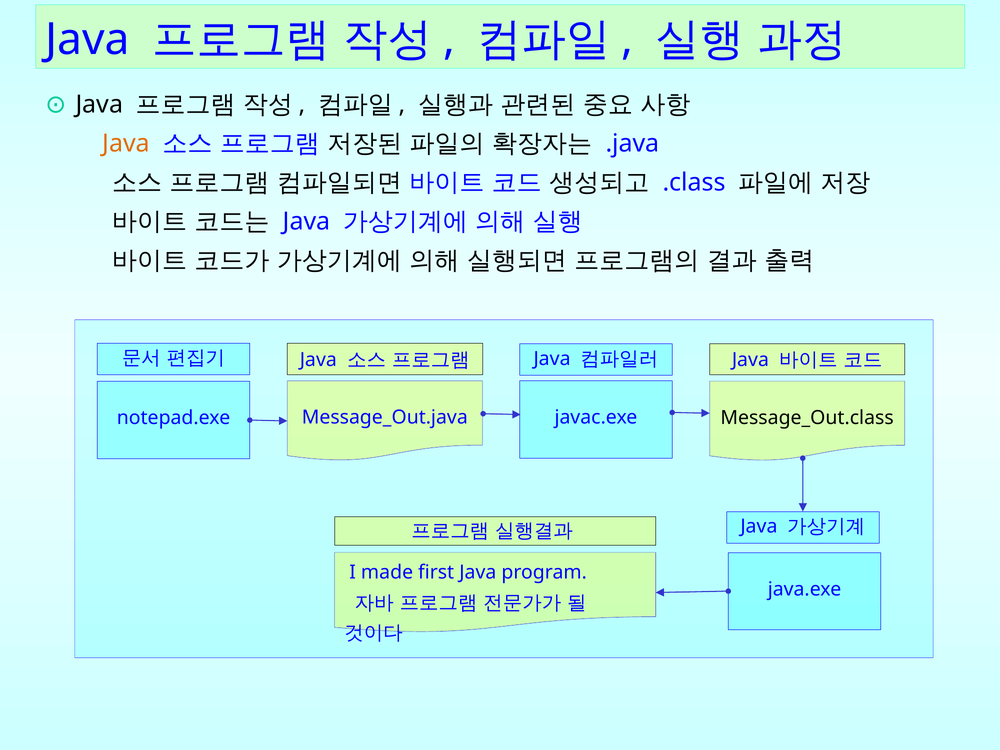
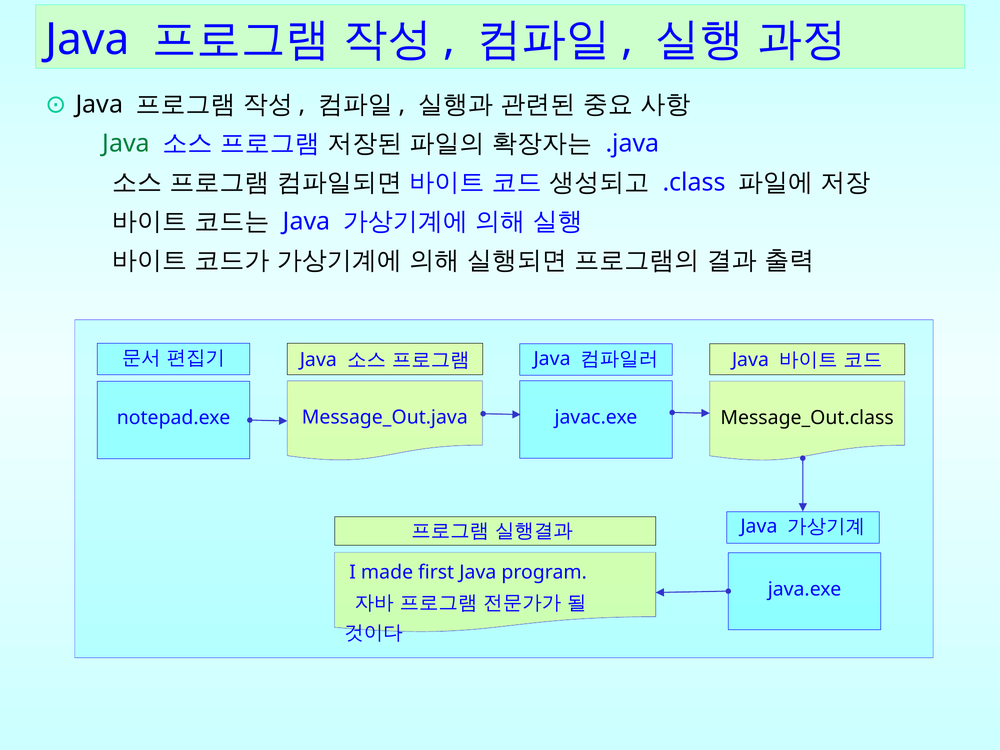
Java at (126, 143) colour: orange -> green
